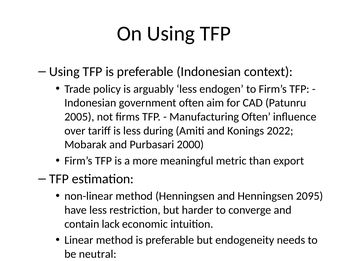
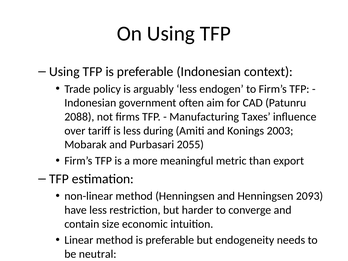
2005: 2005 -> 2088
Manufacturing Often: Often -> Taxes
Konings 2022: 2022 -> 2003
2000: 2000 -> 2055
2095: 2095 -> 2093
lack: lack -> size
